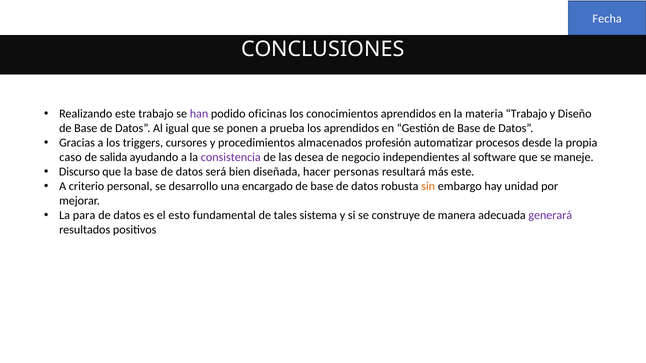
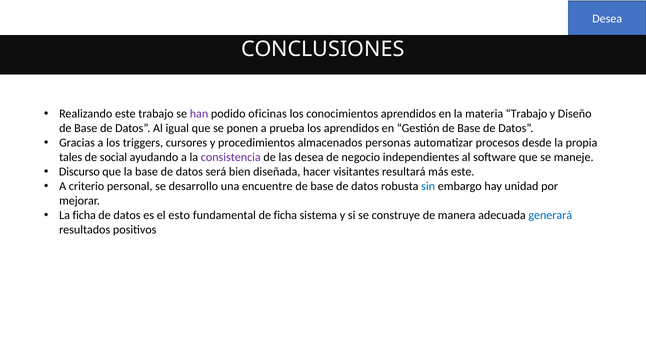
Fecha at (607, 19): Fecha -> Desea
profesión: profesión -> personas
caso: caso -> tales
salida: salida -> social
personas: personas -> visitantes
encargado: encargado -> encuentre
sin colour: orange -> blue
La para: para -> ficha
de tales: tales -> ficha
generará colour: purple -> blue
